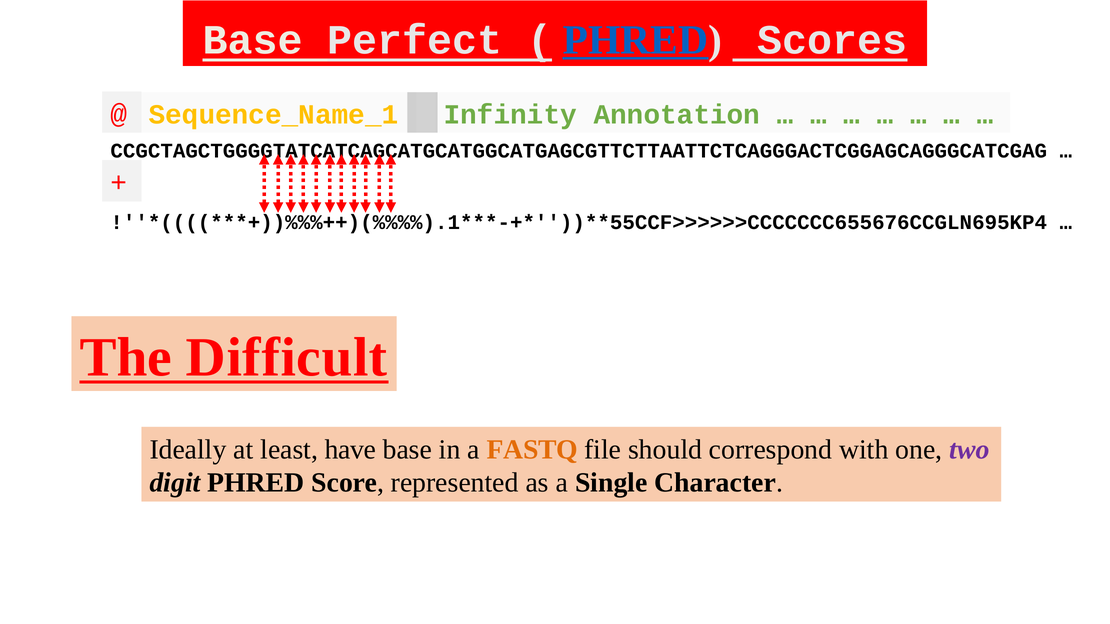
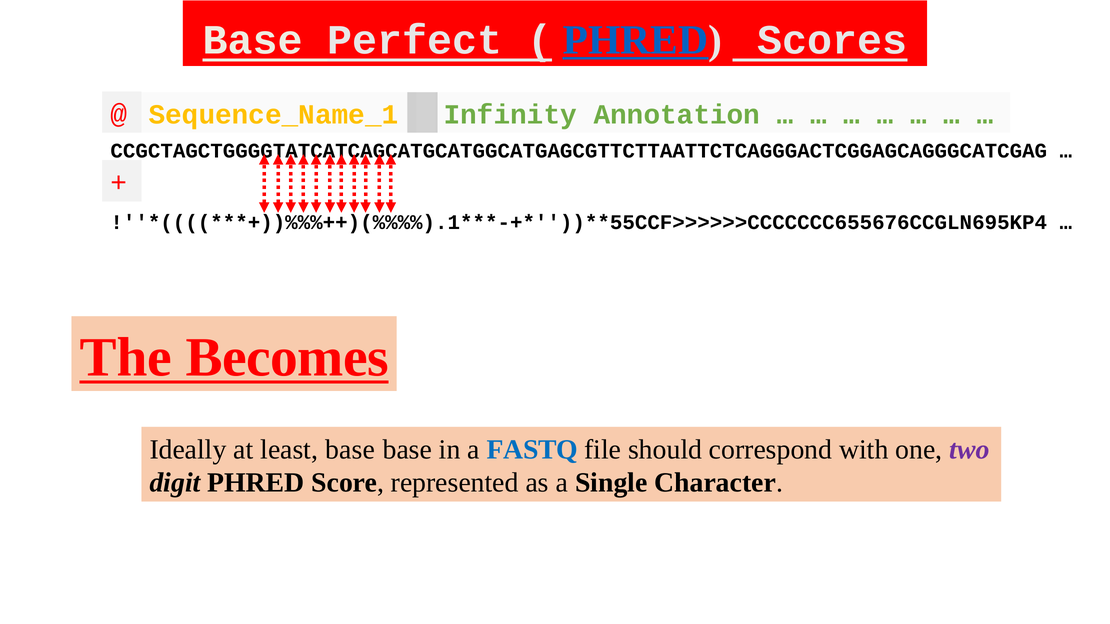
Difficult: Difficult -> Becomes
least have: have -> base
FASTQ colour: orange -> blue
